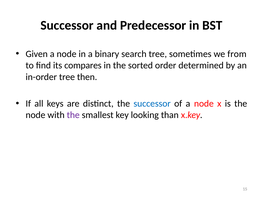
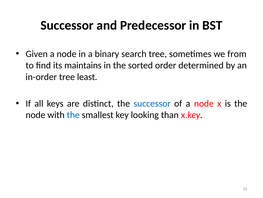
compares: compares -> maintains
then: then -> least
the at (73, 115) colour: purple -> blue
